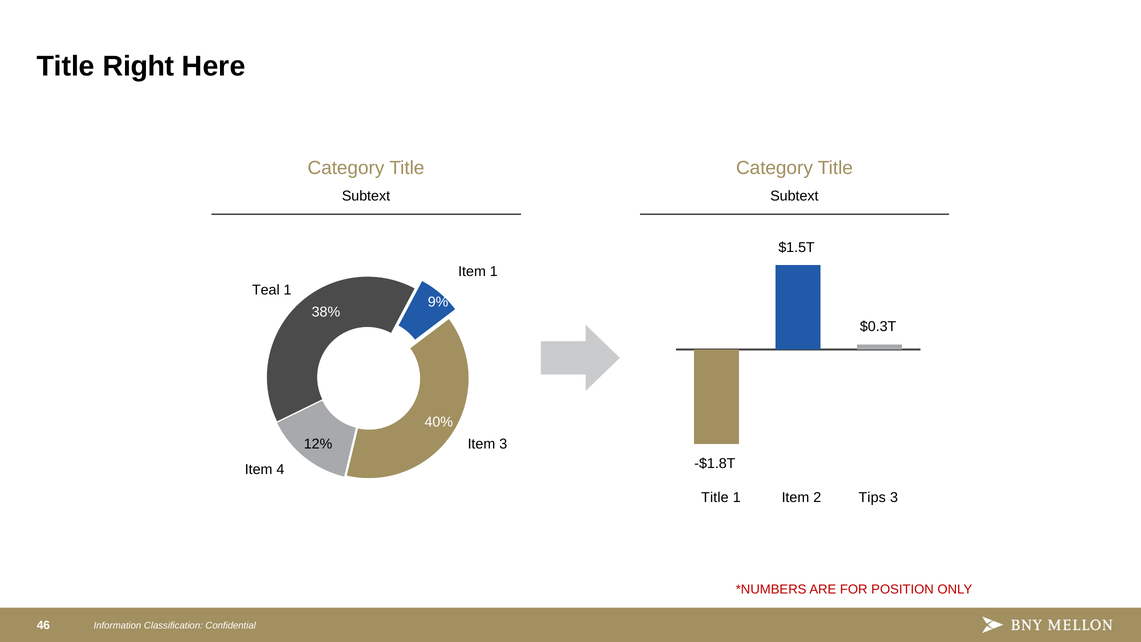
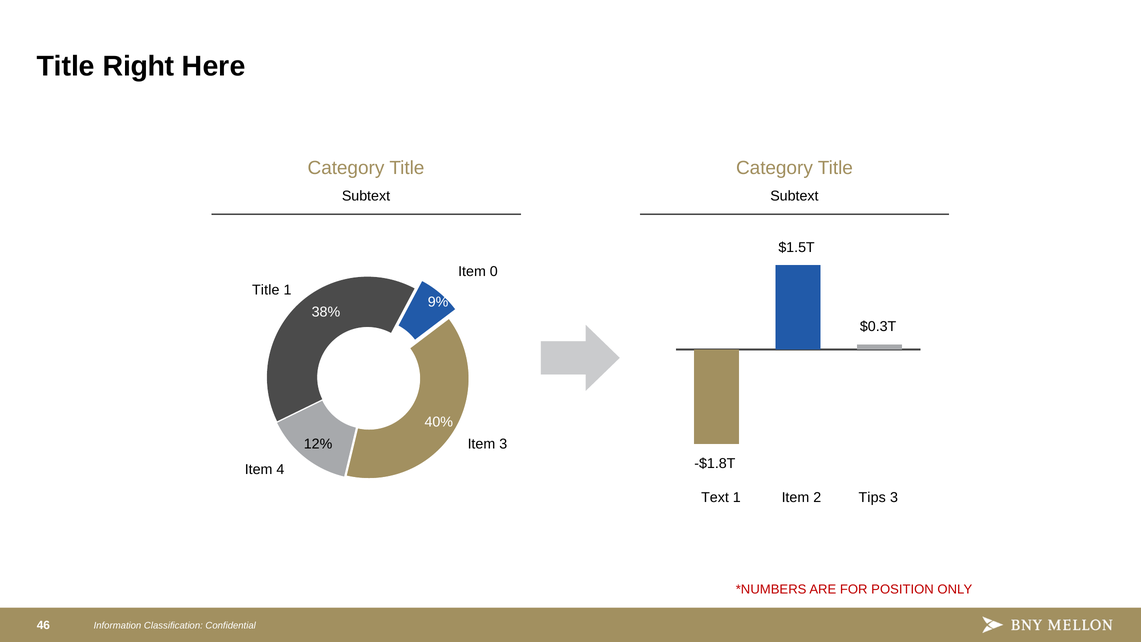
Item 1: 1 -> 0
Teal at (266, 290): Teal -> Title
Title at (715, 498): Title -> Text
